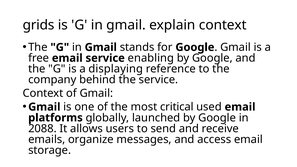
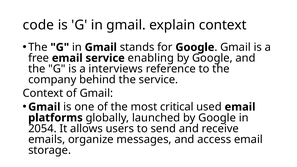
grids: grids -> code
displaying: displaying -> interviews
2088: 2088 -> 2054
